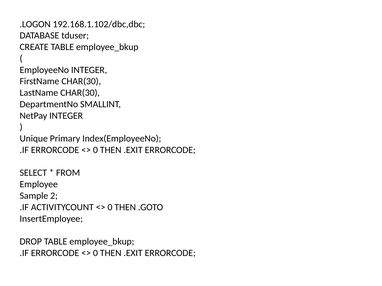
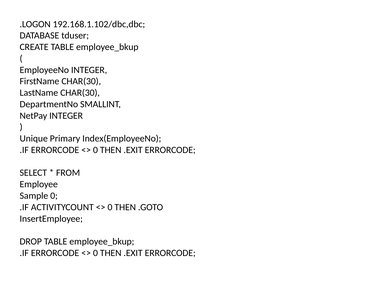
Sample 2: 2 -> 0
